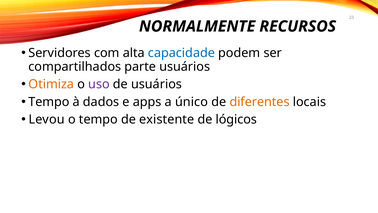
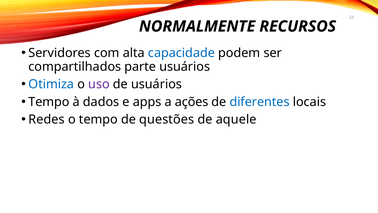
Otimiza colour: orange -> blue
único: único -> ações
diferentes colour: orange -> blue
Levou: Levou -> Redes
existente: existente -> questões
lógicos: lógicos -> aquele
